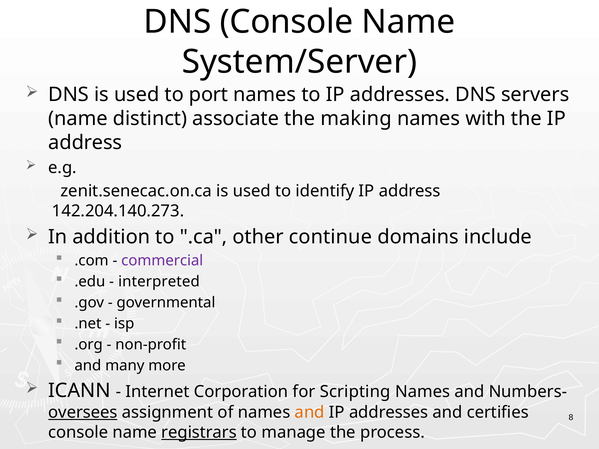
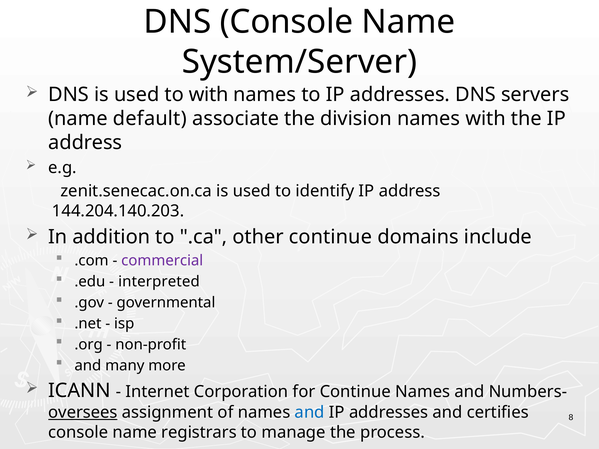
to port: port -> with
distinct: distinct -> default
making: making -> division
142.204.140.273: 142.204.140.273 -> 144.204.140.203
for Scripting: Scripting -> Continue
and at (310, 413) colour: orange -> blue
registrars underline: present -> none
